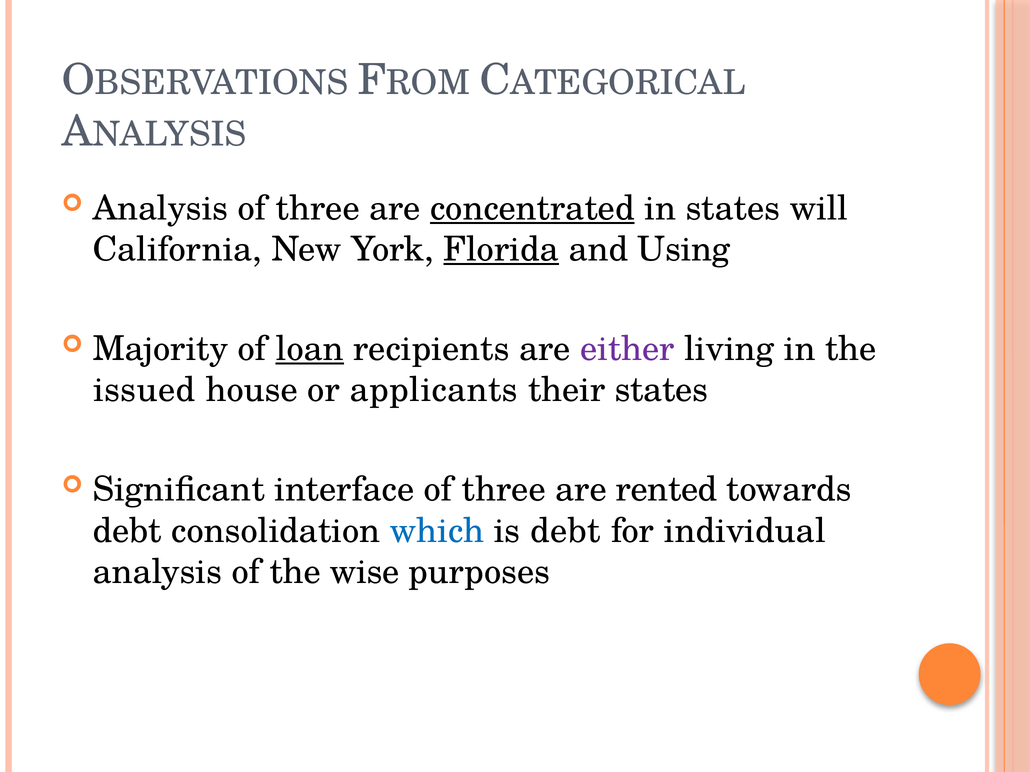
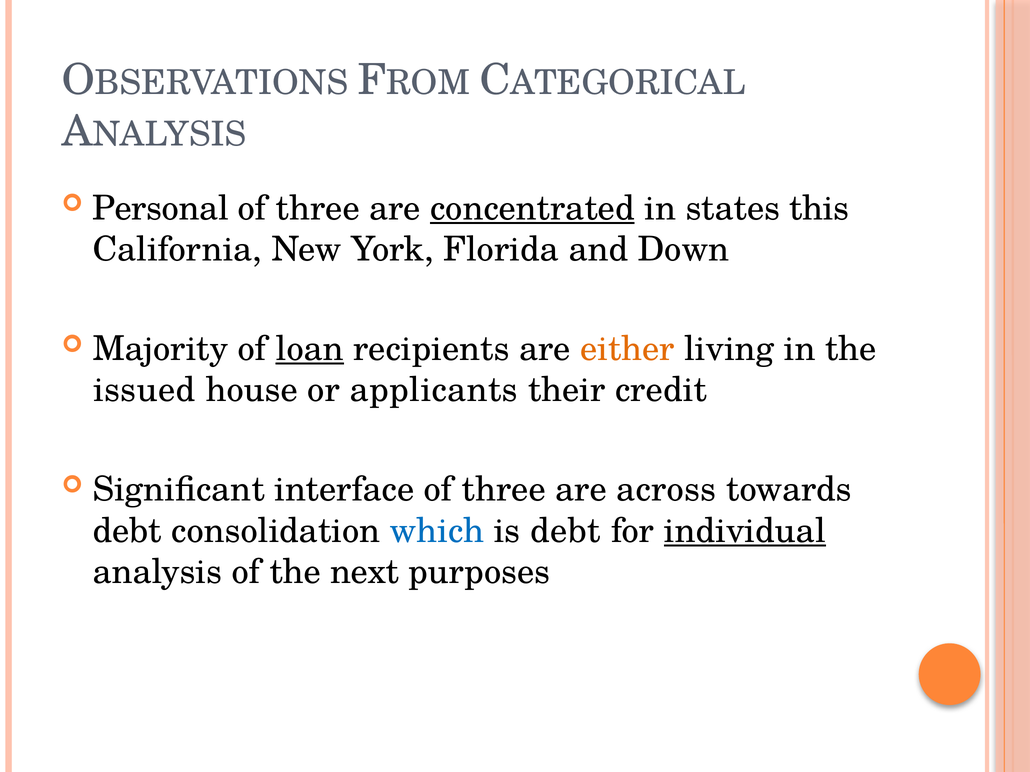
Analysis at (160, 208): Analysis -> Personal
will: will -> this
Florida underline: present -> none
Using: Using -> Down
either colour: purple -> orange
their states: states -> credit
rented: rented -> across
individual underline: none -> present
wise: wise -> next
